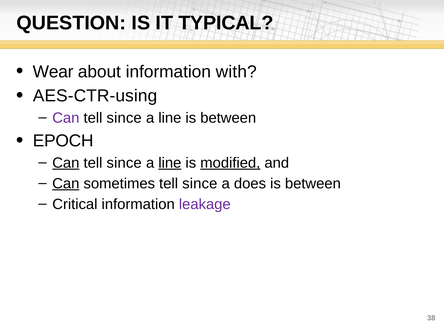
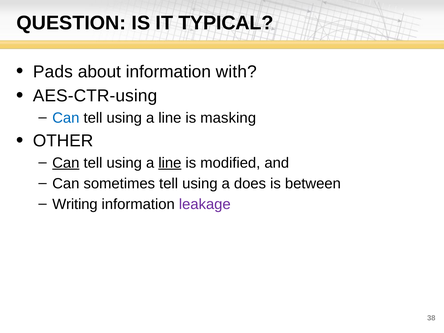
Wear: Wear -> Pads
Can at (66, 118) colour: purple -> blue
since at (124, 118): since -> using
line is between: between -> masking
EPOCH: EPOCH -> OTHER
since at (124, 163): since -> using
modified underline: present -> none
Can at (66, 184) underline: present -> none
sometimes tell since: since -> using
Critical: Critical -> Writing
